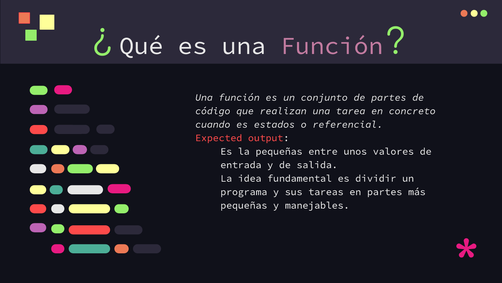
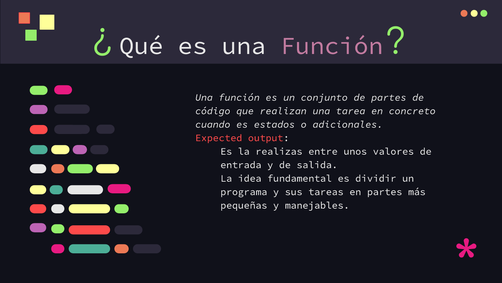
referencial: referencial -> adicionales
la pequeñas: pequeñas -> realizas
